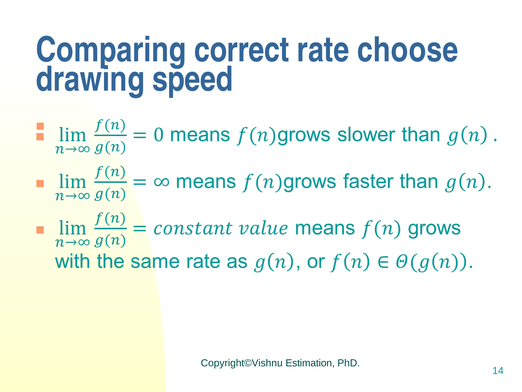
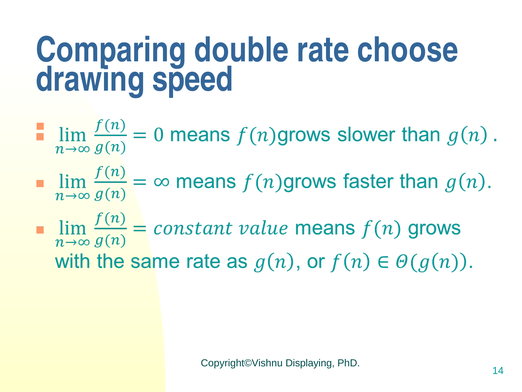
correct: correct -> double
Estimation: Estimation -> Displaying
